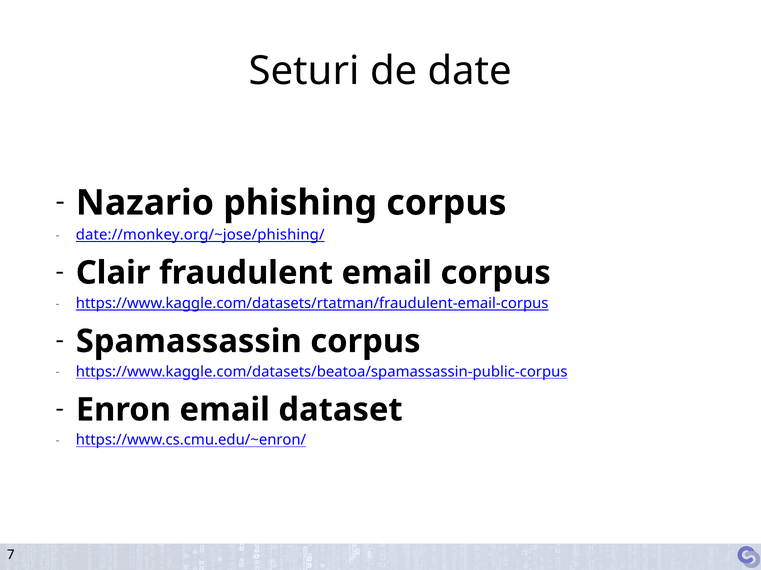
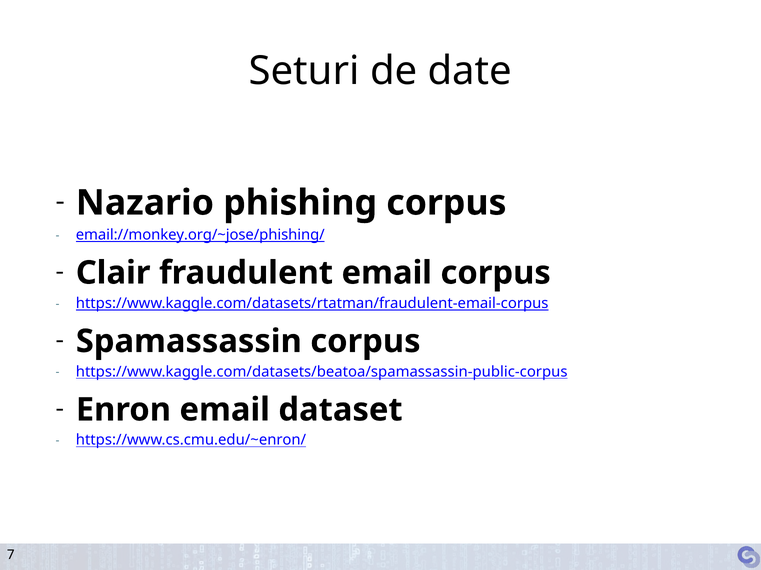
date://monkey.org/~jose/phishing/: date://monkey.org/~jose/phishing/ -> email://monkey.org/~jose/phishing/
